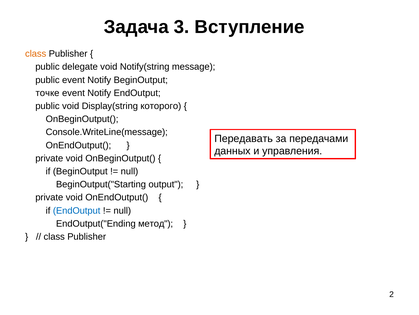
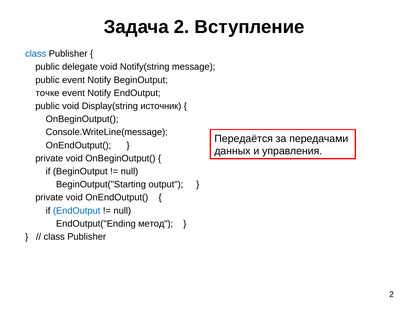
Задача 3: 3 -> 2
class at (36, 54) colour: orange -> blue
которого: которого -> источник
Передавать: Передавать -> Передаётся
